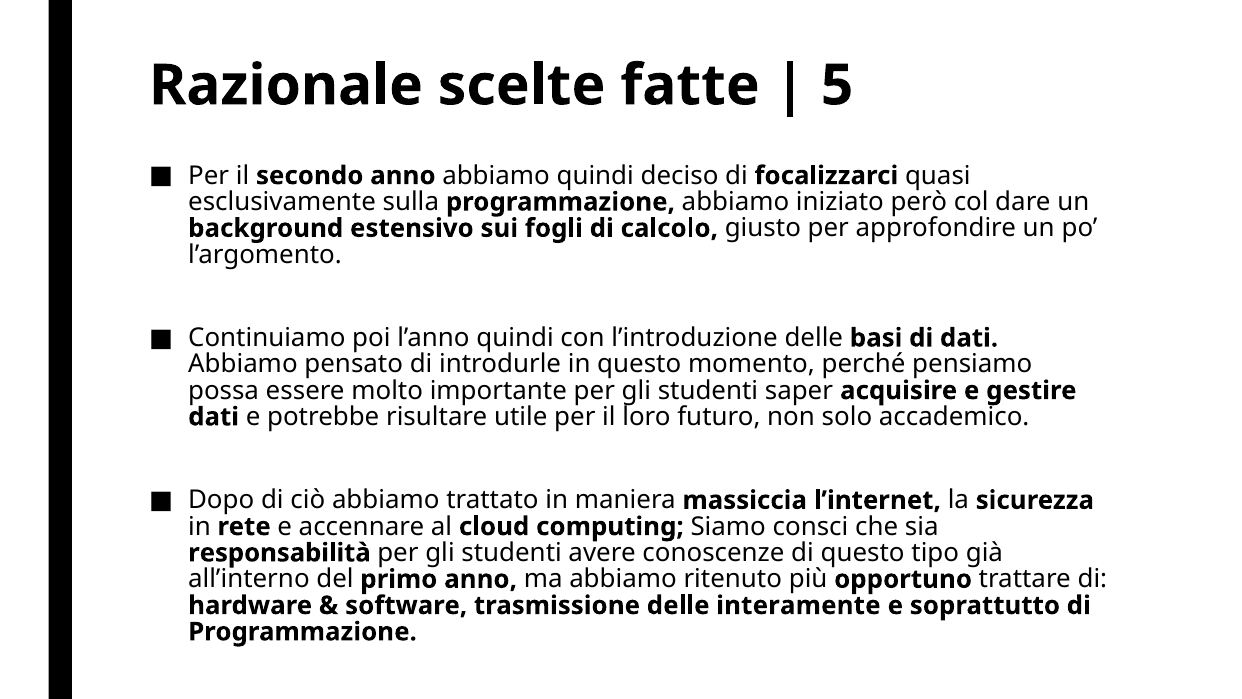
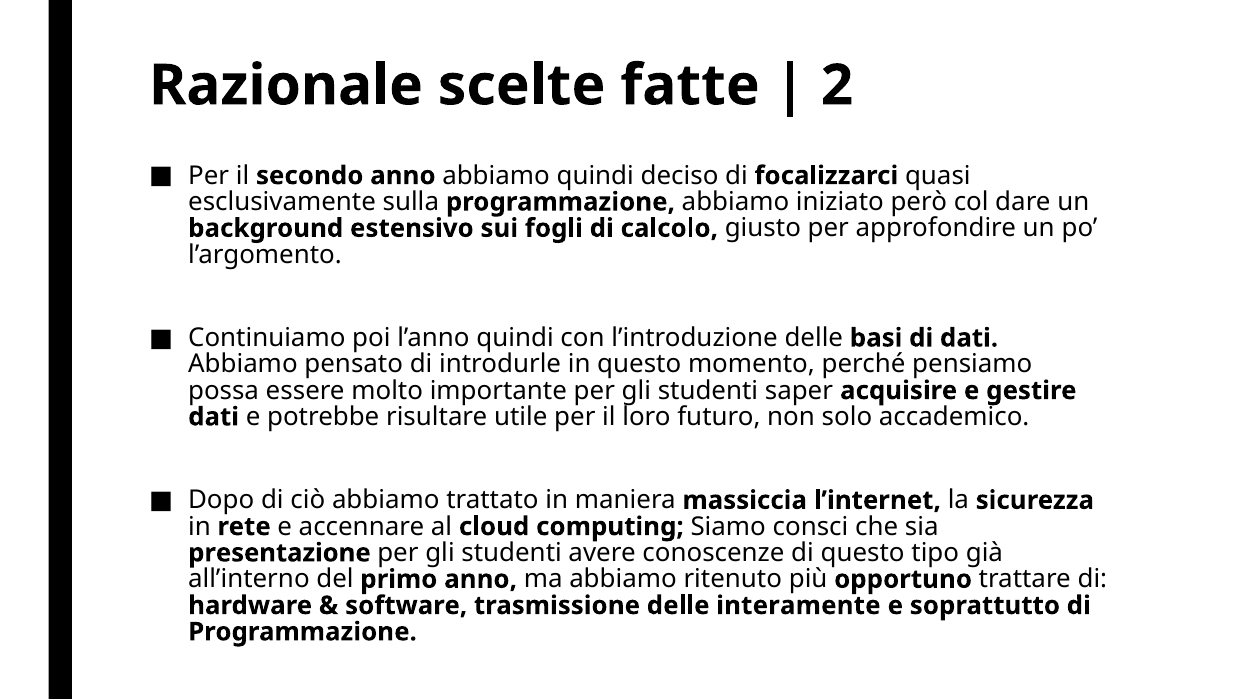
5: 5 -> 2
responsabilità: responsabilità -> presentazione
